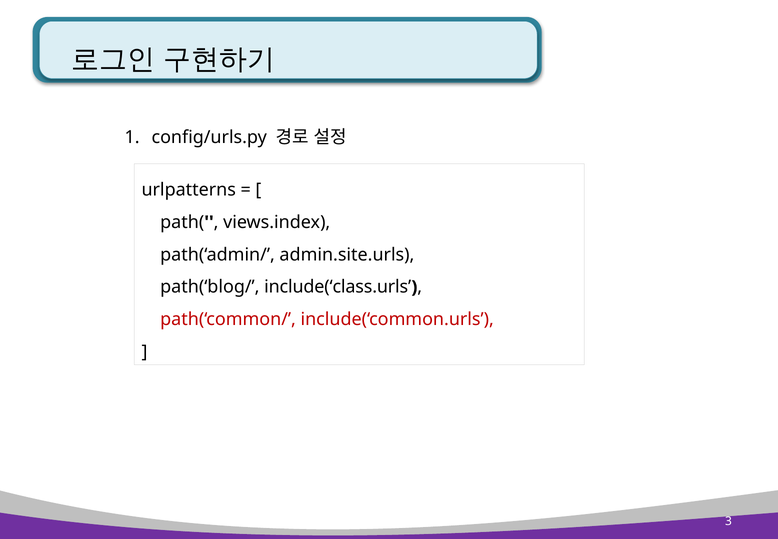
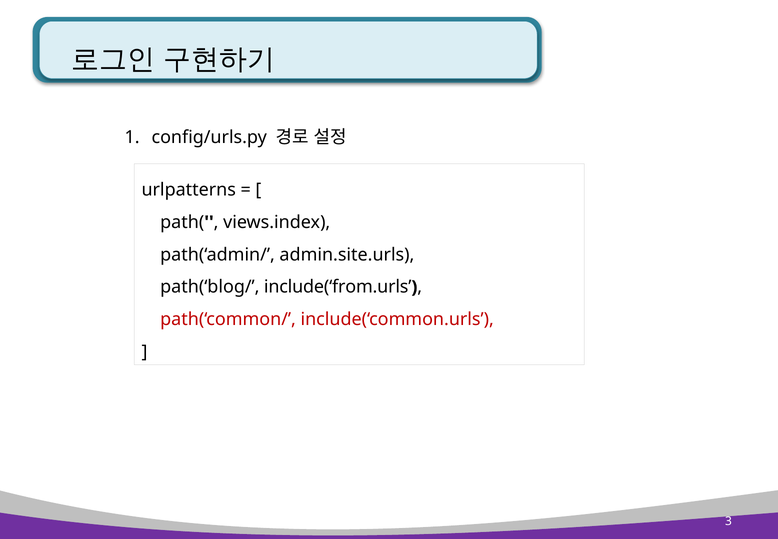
include(‘class.urls: include(‘class.urls -> include(‘from.urls
